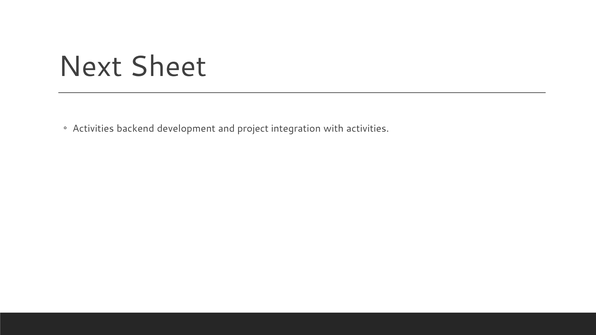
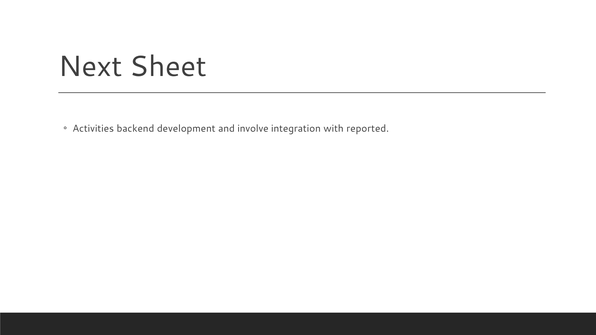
project: project -> involve
with activities: activities -> reported
